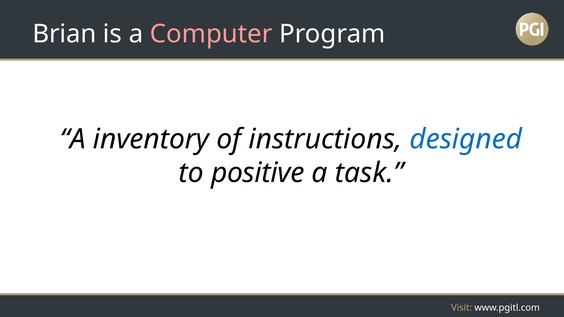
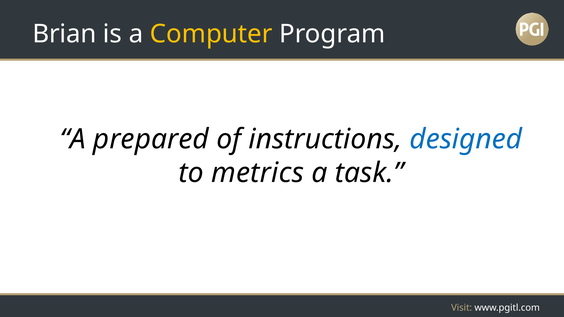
Computer colour: pink -> yellow
inventory: inventory -> prepared
positive: positive -> metrics
